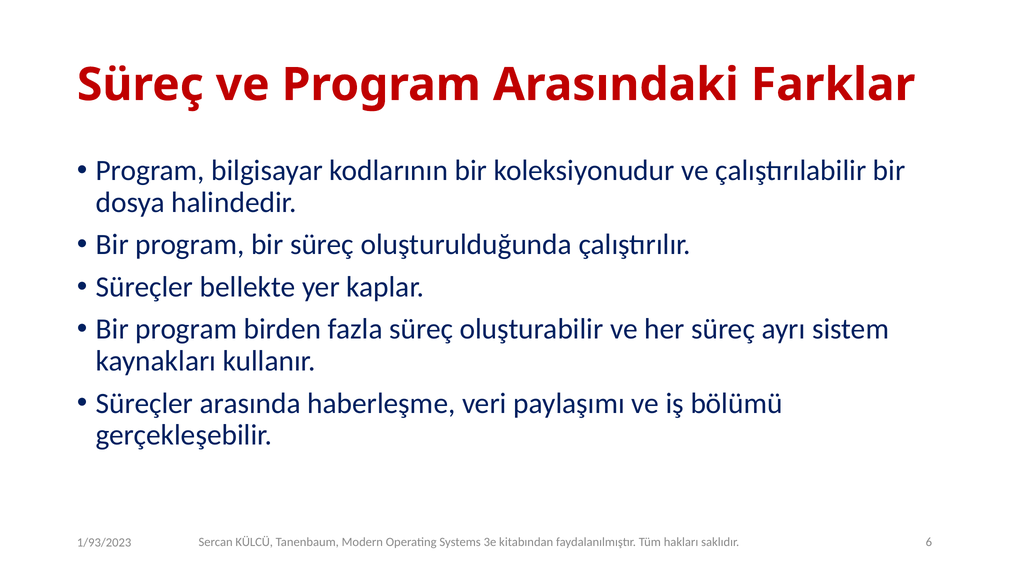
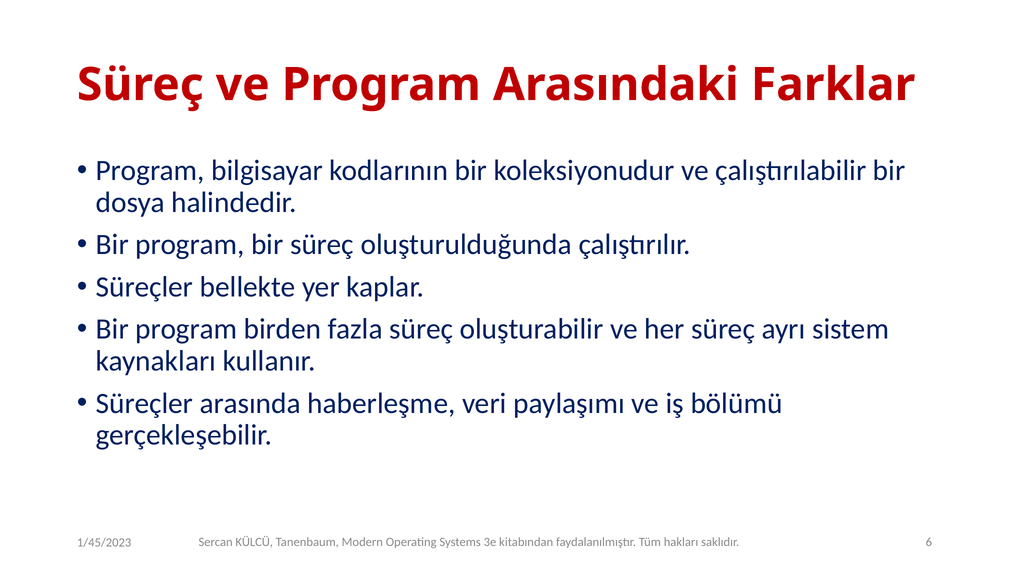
1/93/2023: 1/93/2023 -> 1/45/2023
